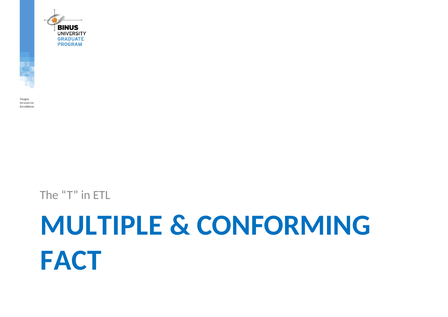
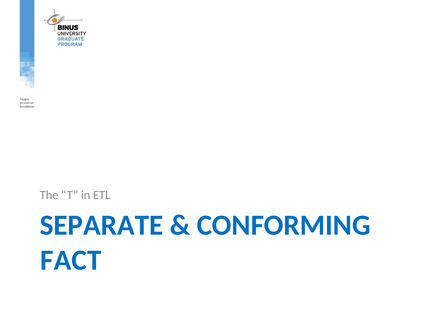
MULTIPLE: MULTIPLE -> SEPARATE
